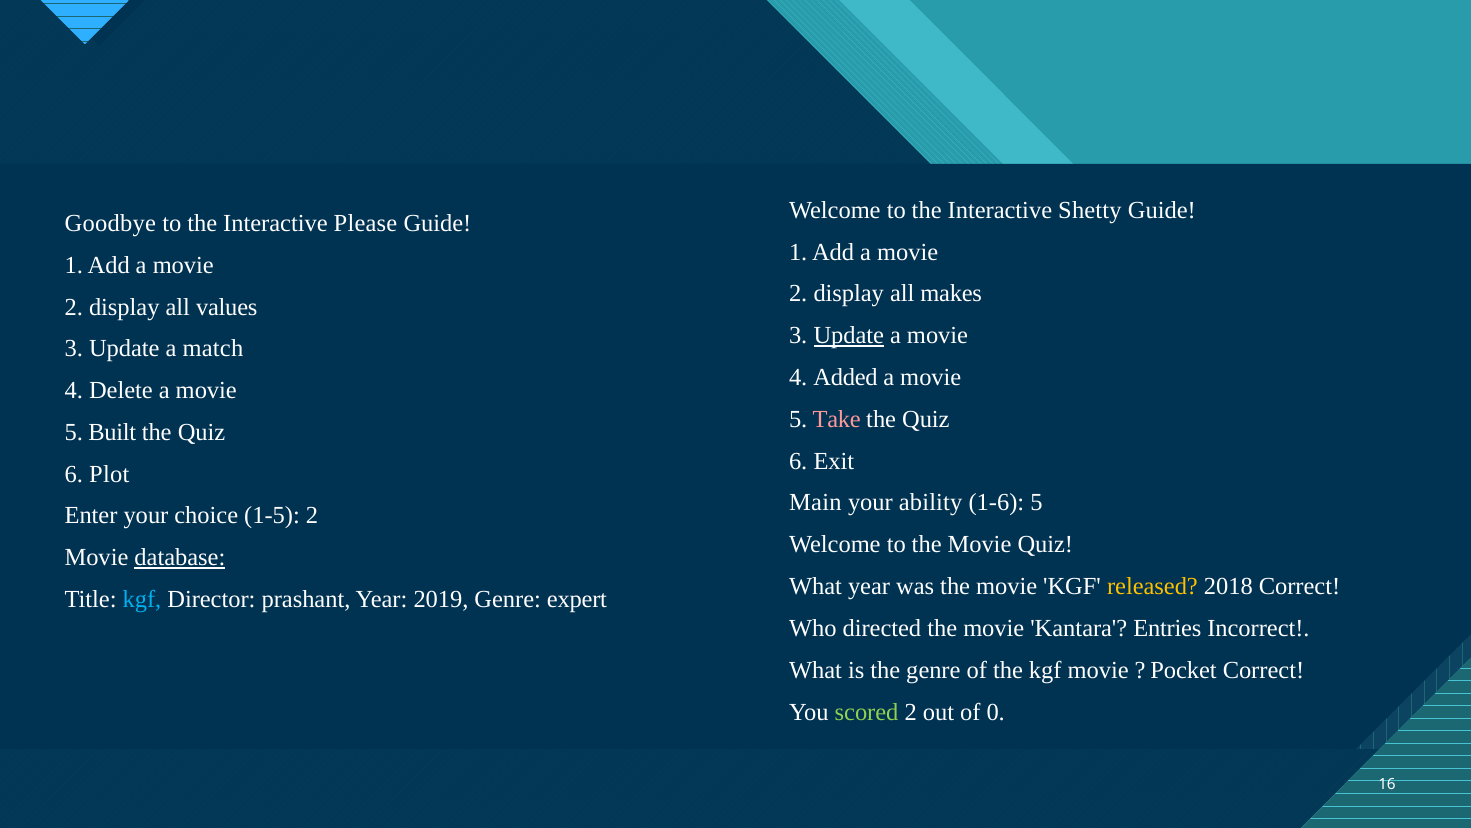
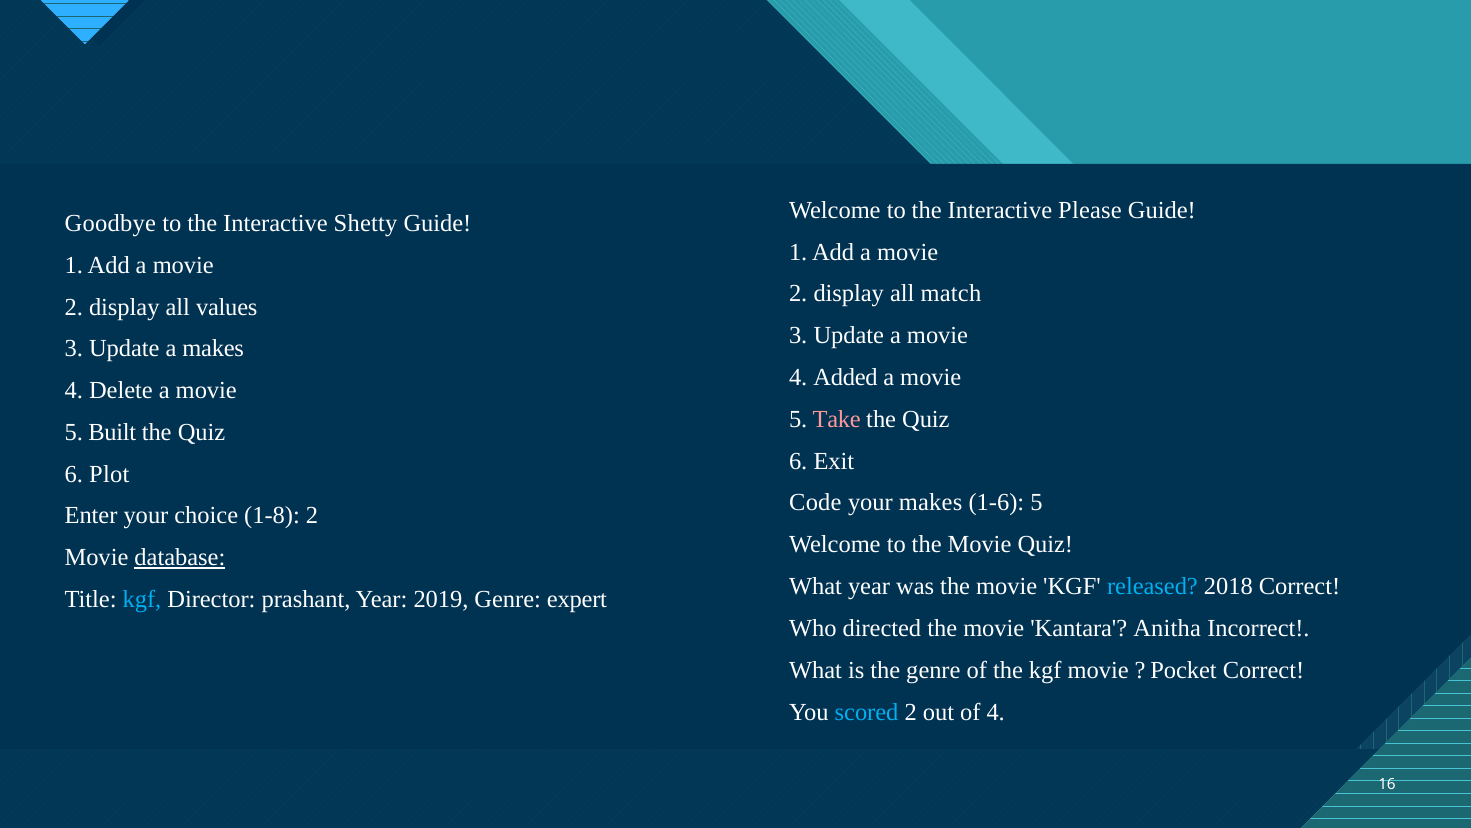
Shetty: Shetty -> Please
Please: Please -> Shetty
makes: makes -> match
Update at (849, 335) underline: present -> none
a match: match -> makes
Main: Main -> Code
your ability: ability -> makes
1-5: 1-5 -> 1-8
released colour: yellow -> light blue
Entries: Entries -> Anitha
scored colour: light green -> light blue
of 0: 0 -> 4
